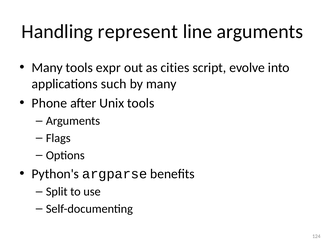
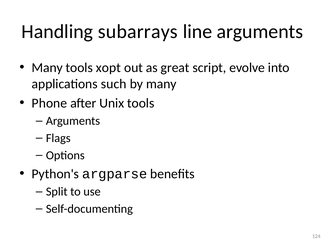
represent: represent -> subarrays
expr: expr -> xopt
cities: cities -> great
